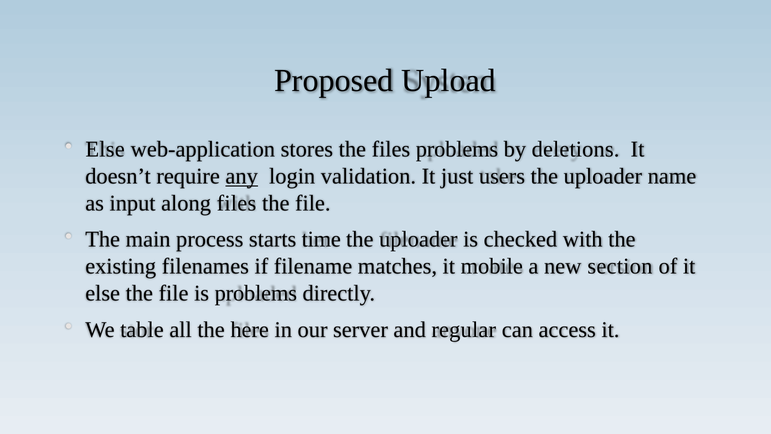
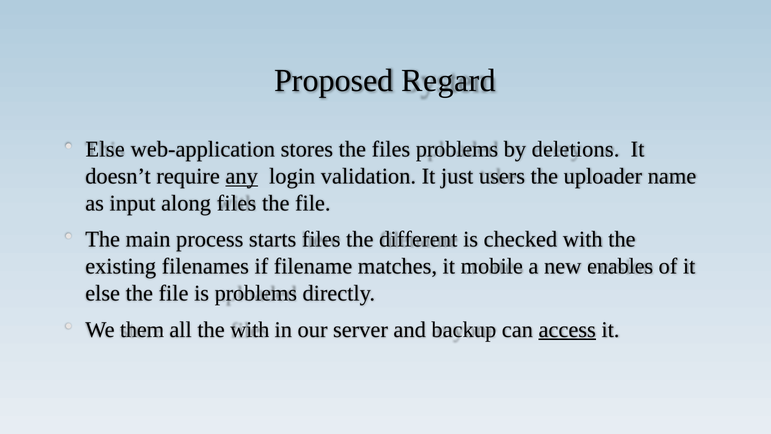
Upload: Upload -> Regard
starts time: time -> files
uploader at (418, 239): uploader -> different
section: section -> enables
table: table -> them
the here: here -> with
regular: regular -> backup
access underline: none -> present
